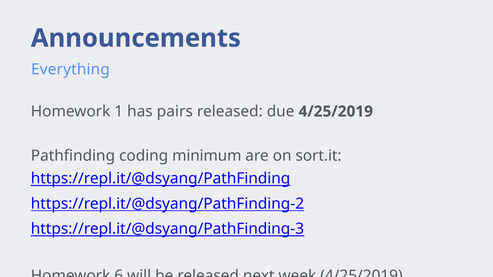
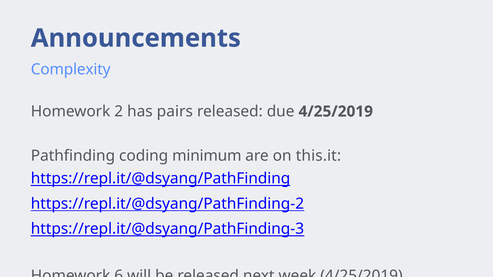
Everything: Everything -> Complexity
1: 1 -> 2
sort.it: sort.it -> this.it
